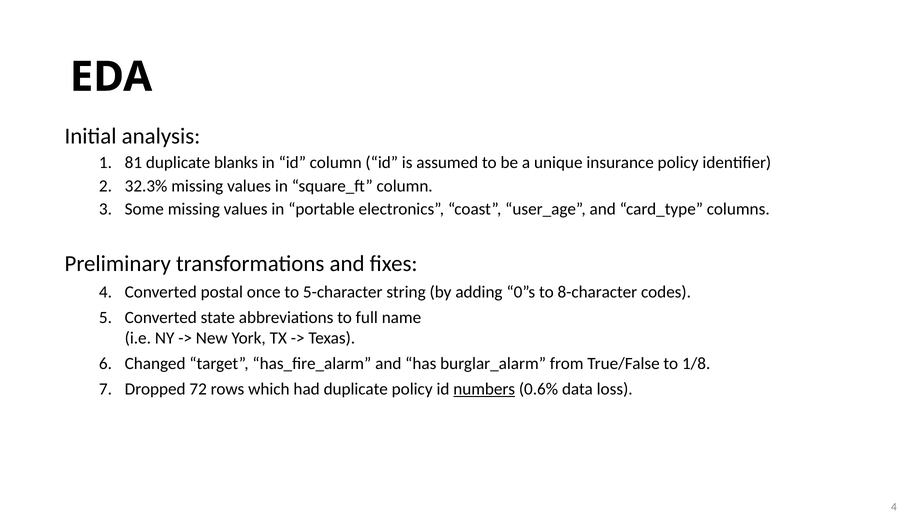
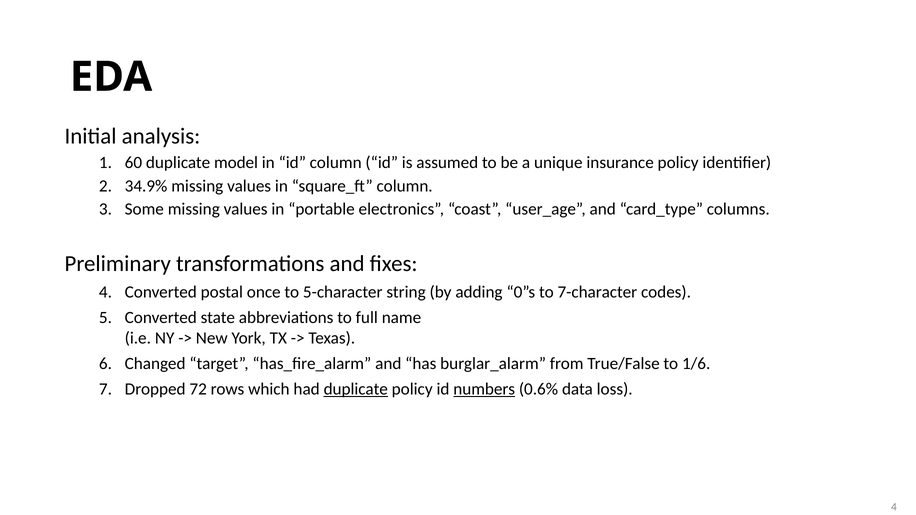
81: 81 -> 60
blanks: blanks -> model
32.3%: 32.3% -> 34.9%
8-character: 8-character -> 7-character
1/8: 1/8 -> 1/6
duplicate at (356, 389) underline: none -> present
